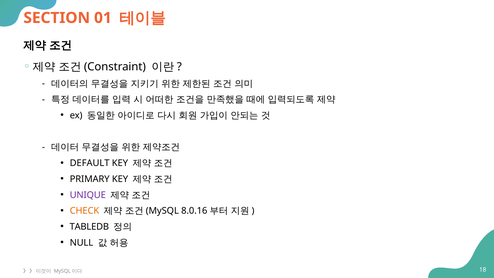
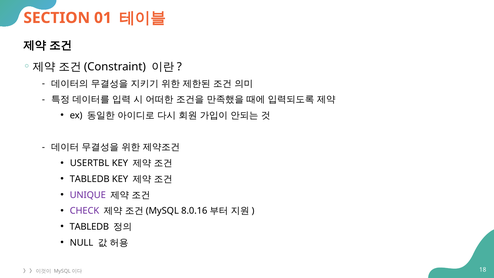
DEFAULT: DEFAULT -> USERTBL
PRIMARY at (90, 179): PRIMARY -> TABLEDB
CHECK colour: orange -> purple
